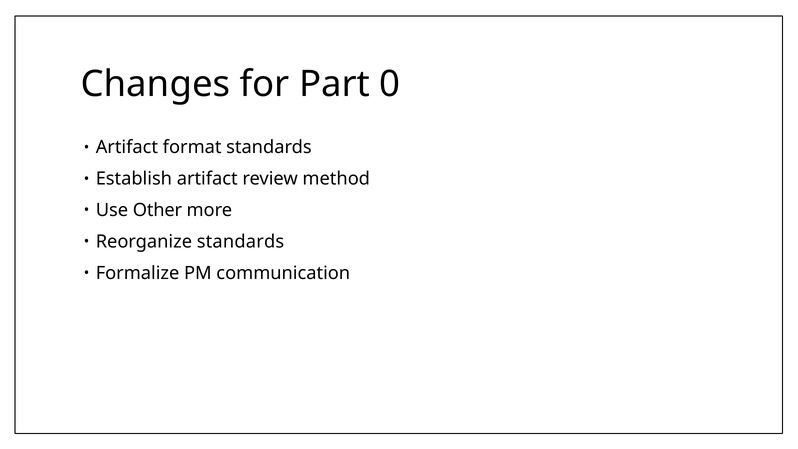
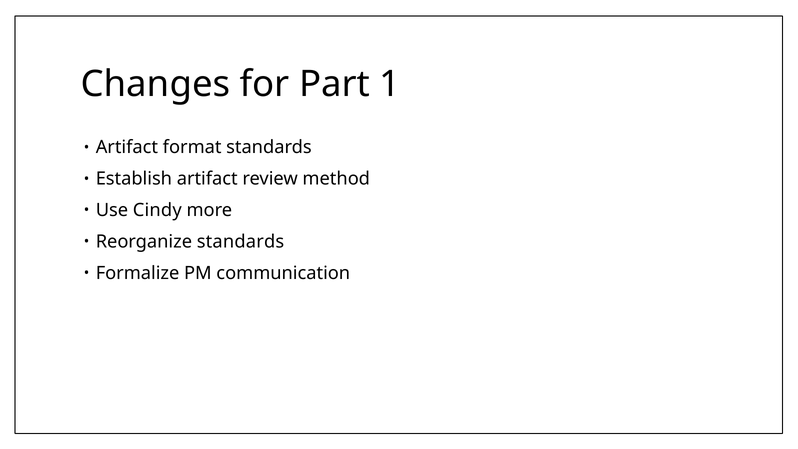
0: 0 -> 1
Other: Other -> Cindy
